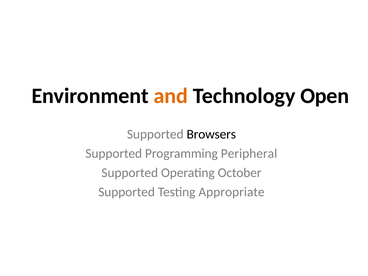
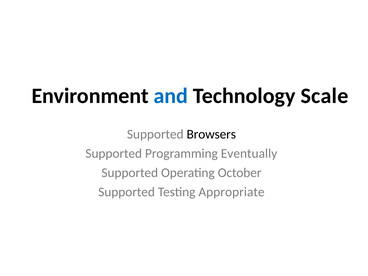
and colour: orange -> blue
Open: Open -> Scale
Peripheral: Peripheral -> Eventually
